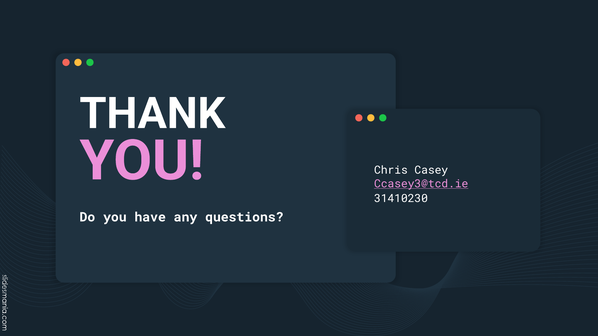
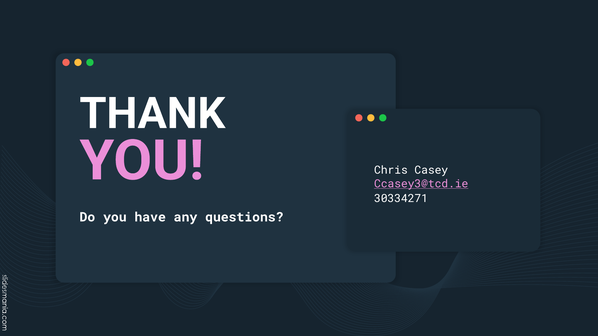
31410230: 31410230 -> 30334271
